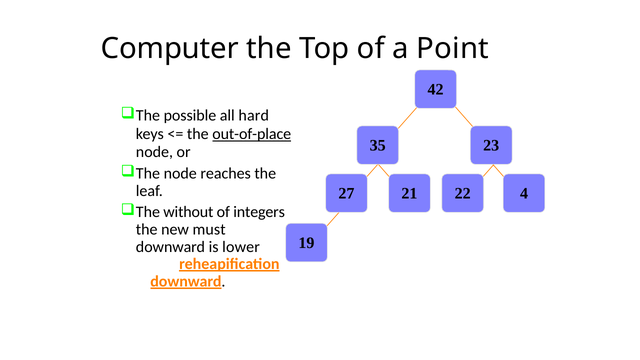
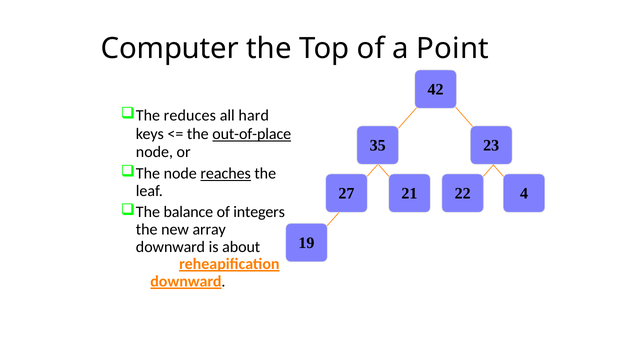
possible: possible -> reduces
reaches underline: none -> present
without: without -> balance
must: must -> array
lower: lower -> about
